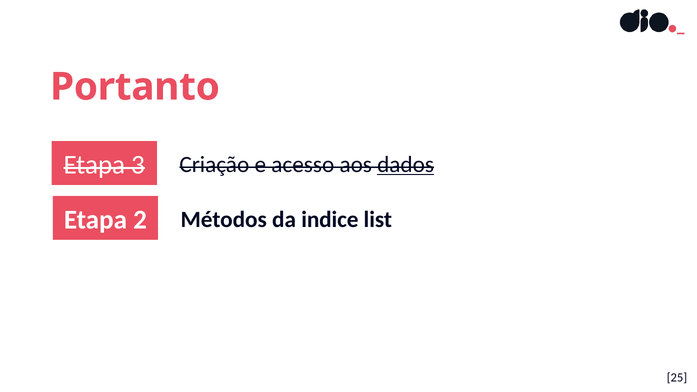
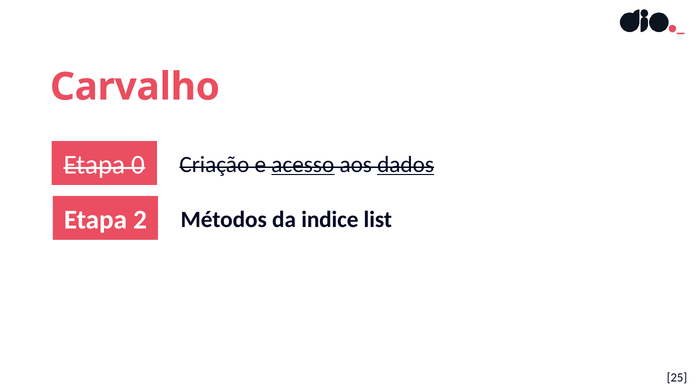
Portanto: Portanto -> Carvalho
3: 3 -> 0
acesso underline: none -> present
